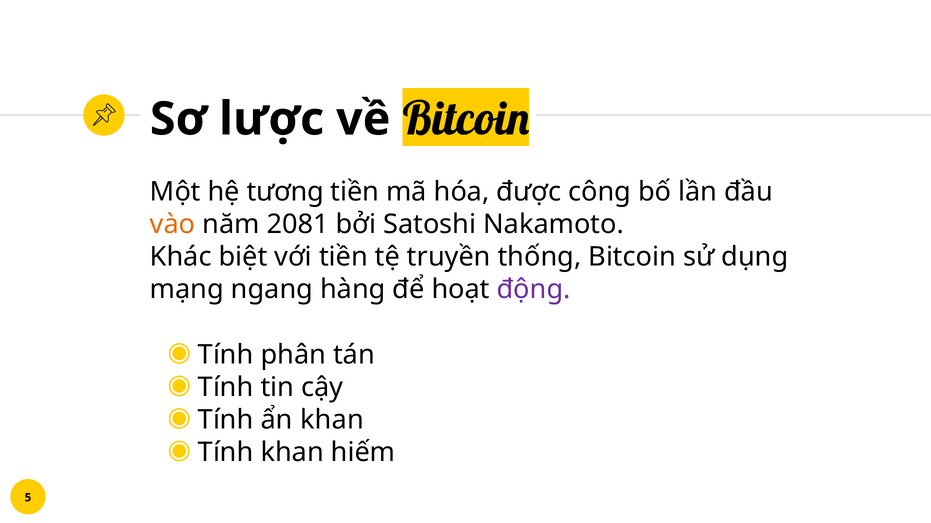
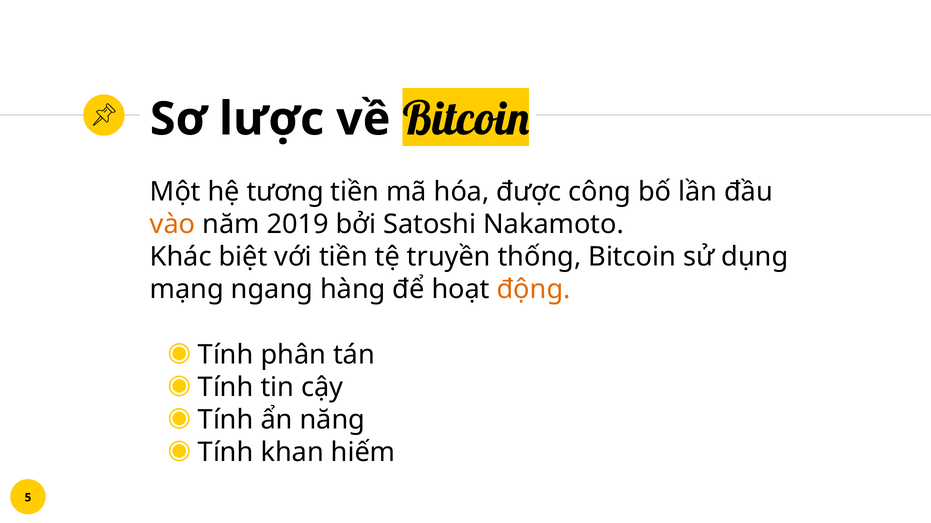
2081: 2081 -> 2019
động colour: purple -> orange
ẩn khan: khan -> năng
